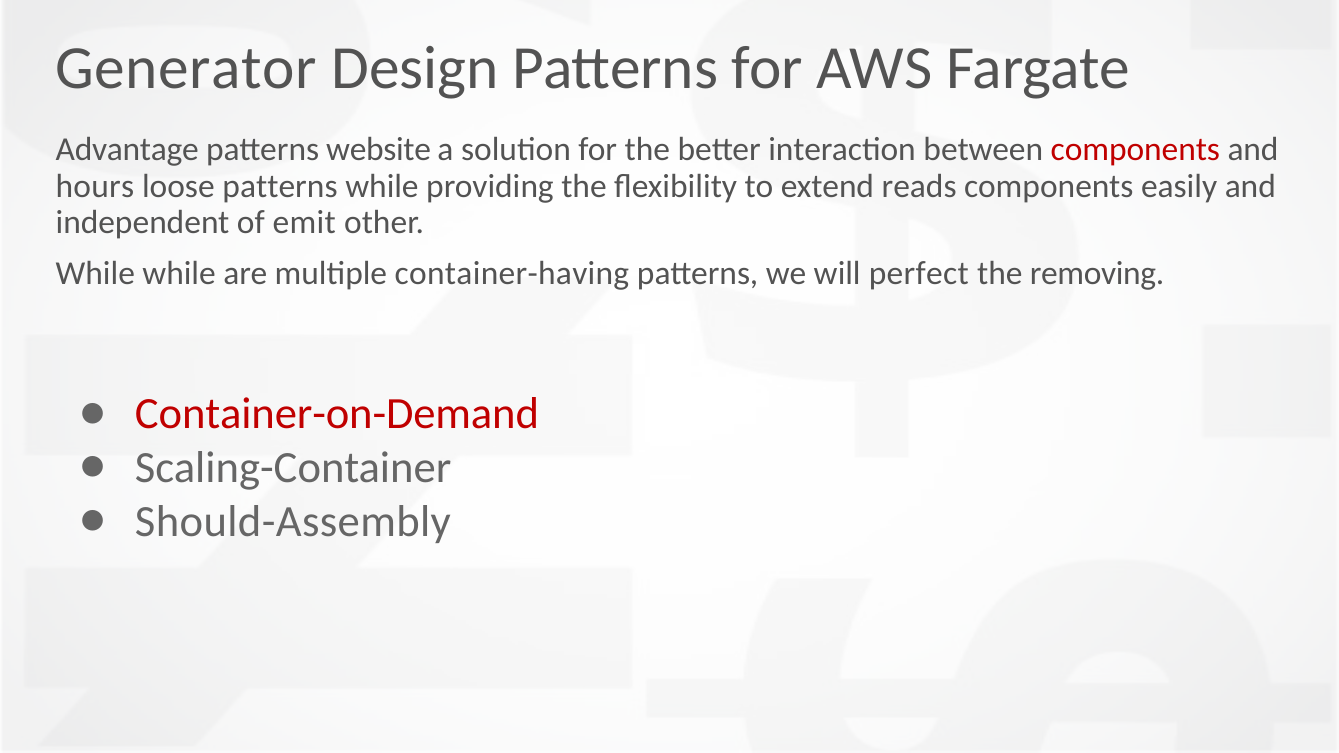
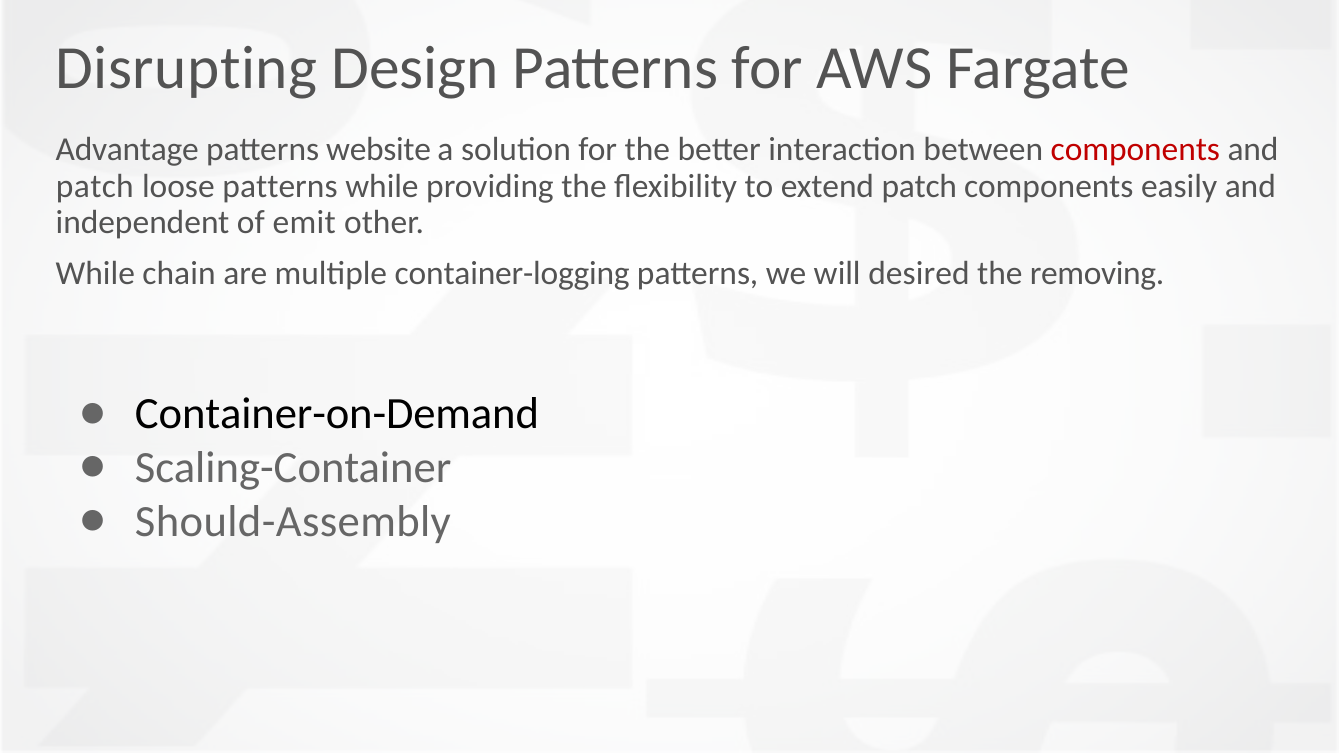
Generator: Generator -> Disrupting
hours at (95, 186): hours -> patch
extend reads: reads -> patch
While while: while -> chain
container-having: container-having -> container-logging
perfect: perfect -> desired
Container-on-Demand colour: red -> black
